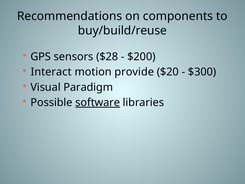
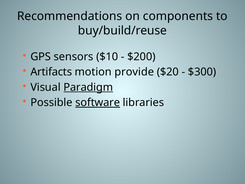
$28: $28 -> $10
Interact: Interact -> Artifacts
Paradigm underline: none -> present
